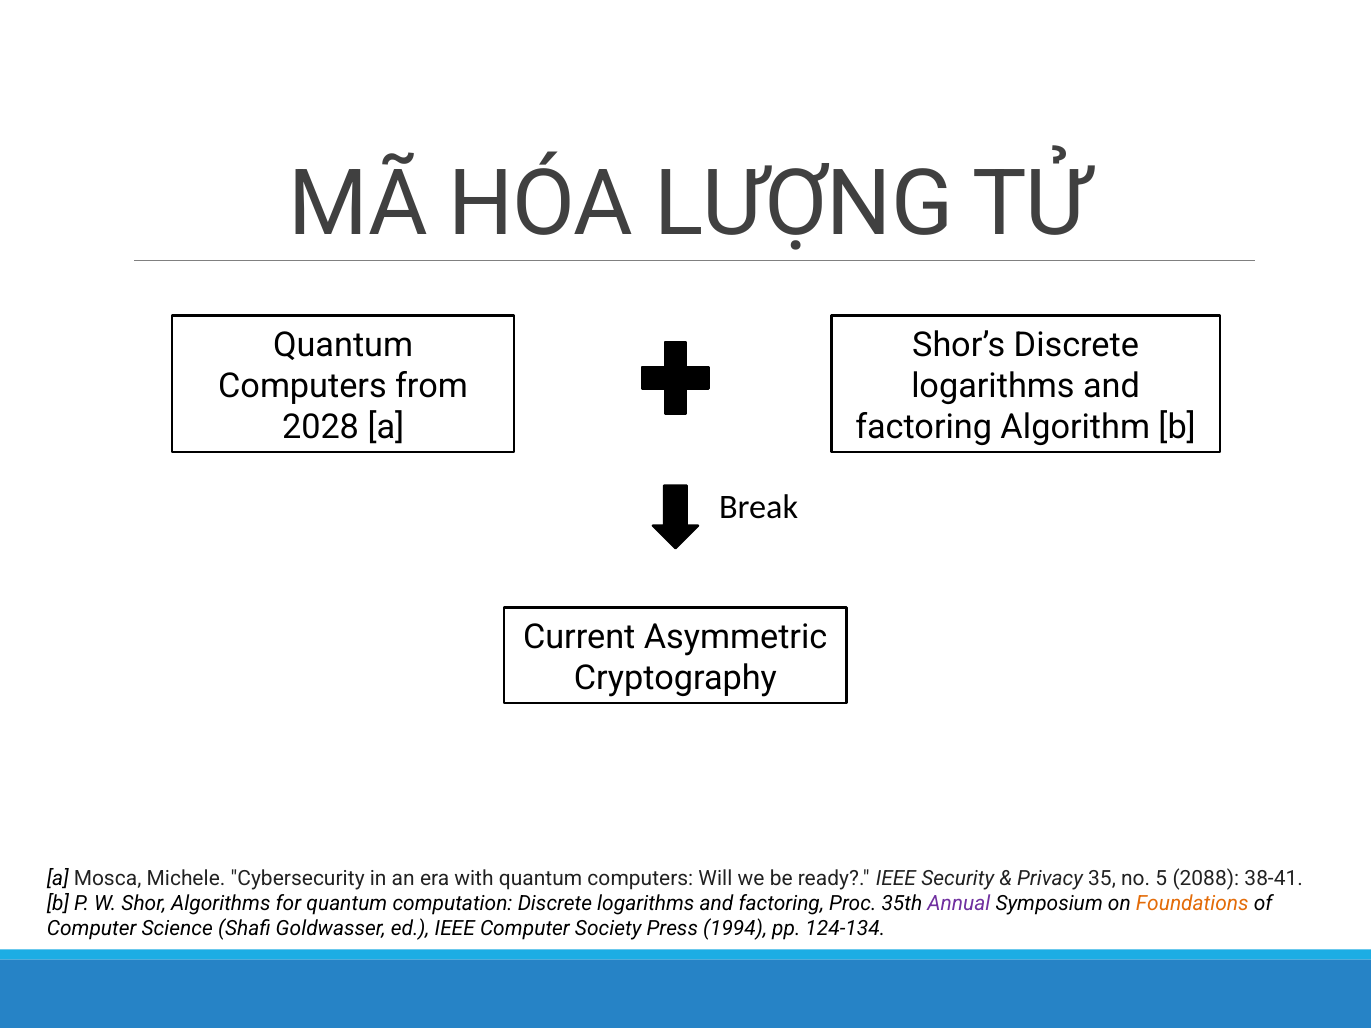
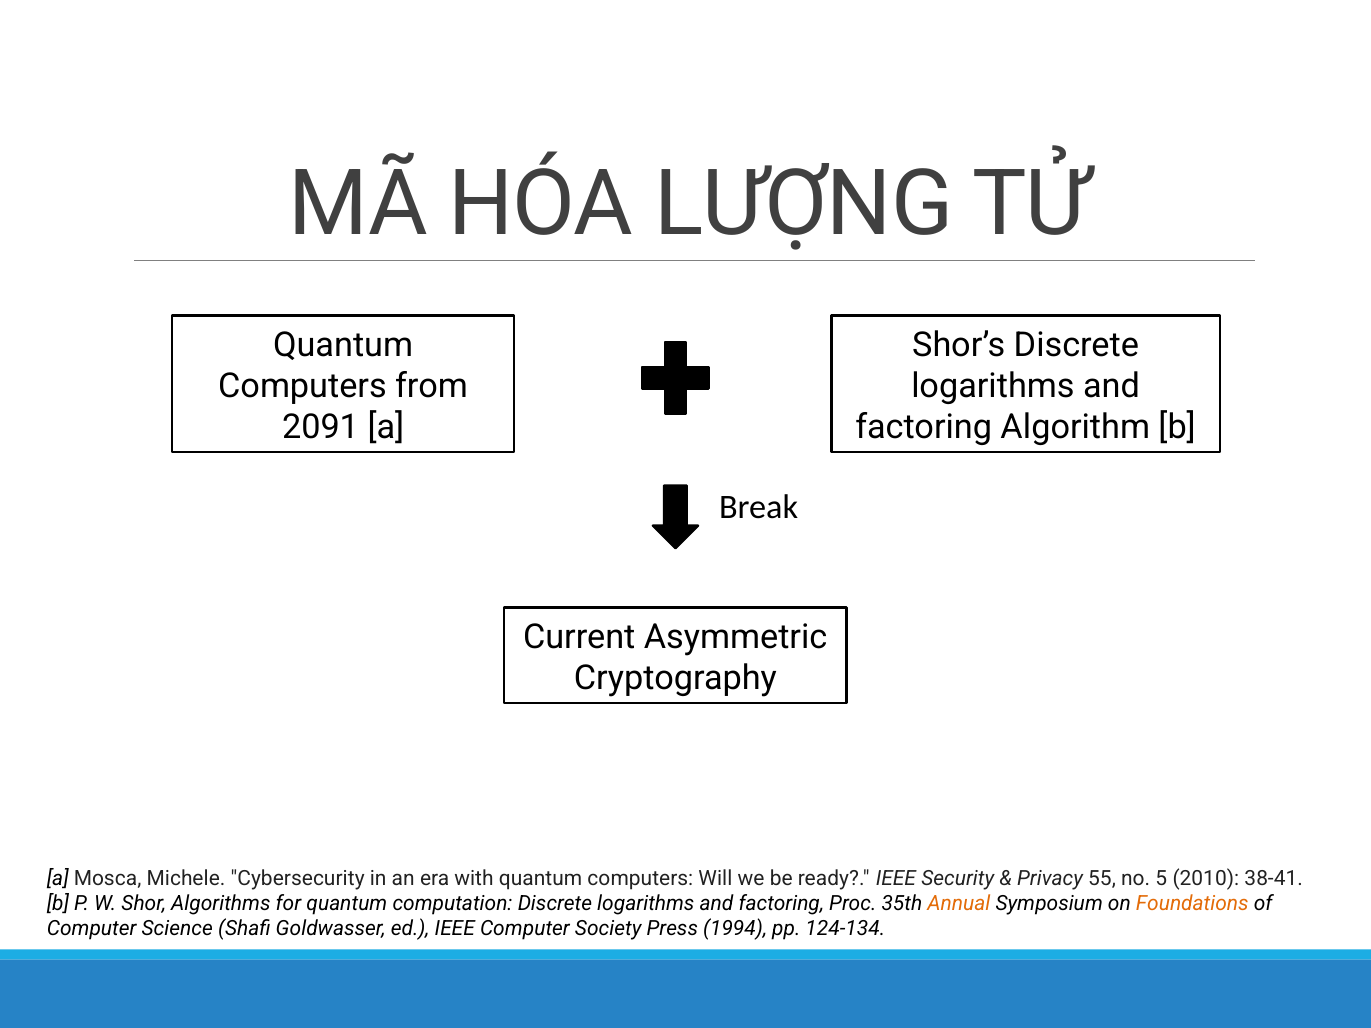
2028: 2028 -> 2091
35: 35 -> 55
2088: 2088 -> 2010
Annual colour: purple -> orange
